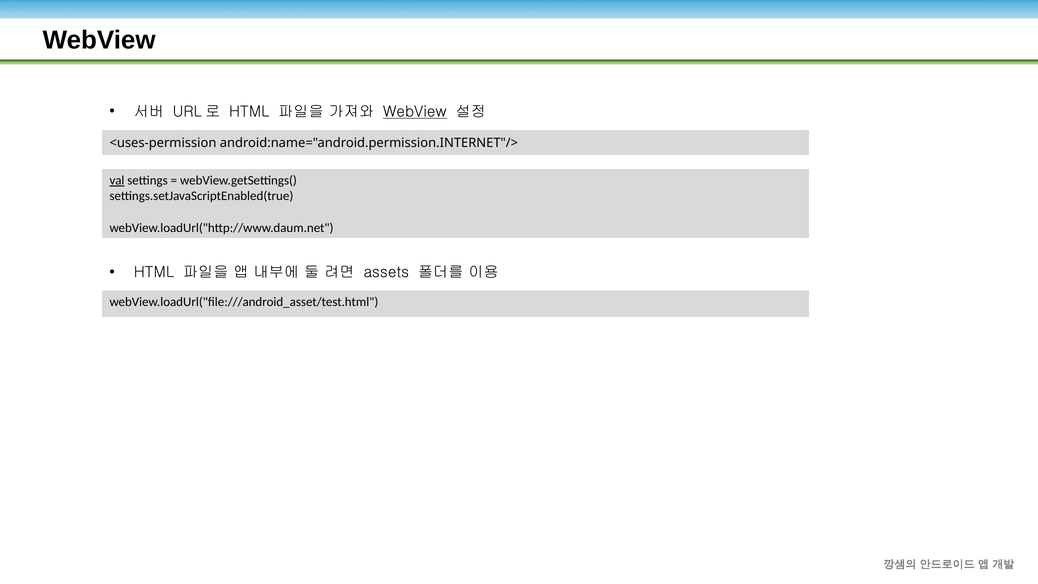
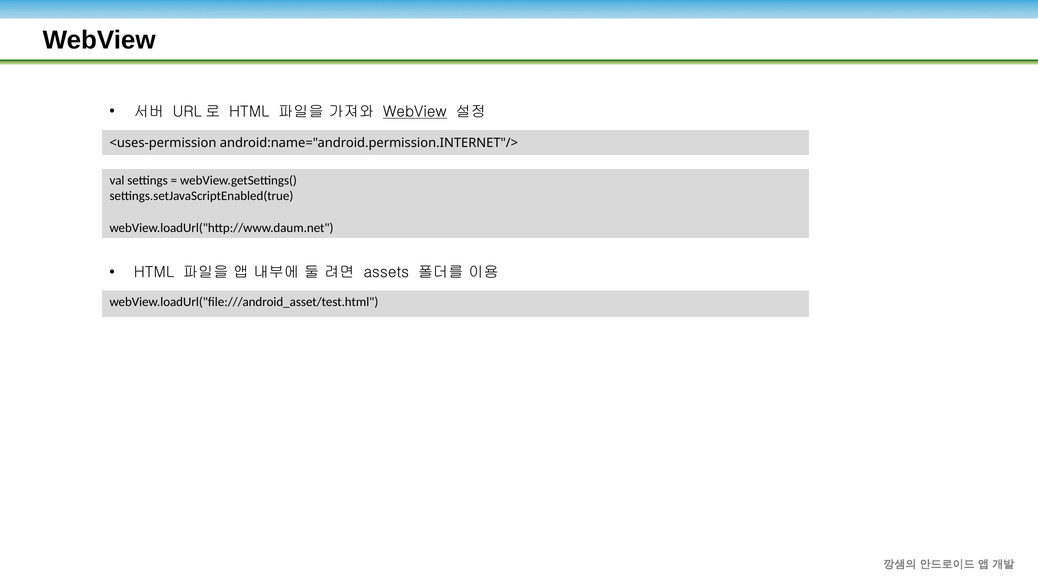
val underline: present -> none
